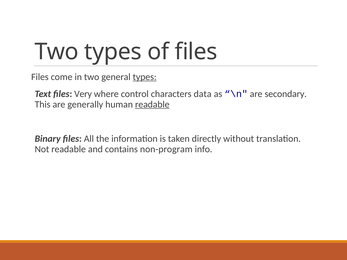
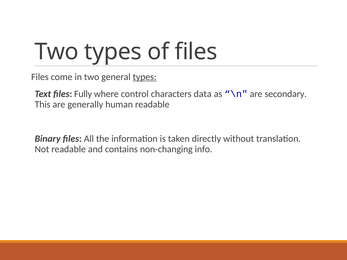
Very: Very -> Fully
readable at (152, 104) underline: present -> none
non-program: non-program -> non-changing
